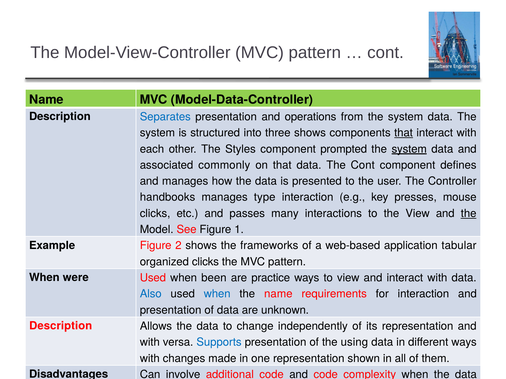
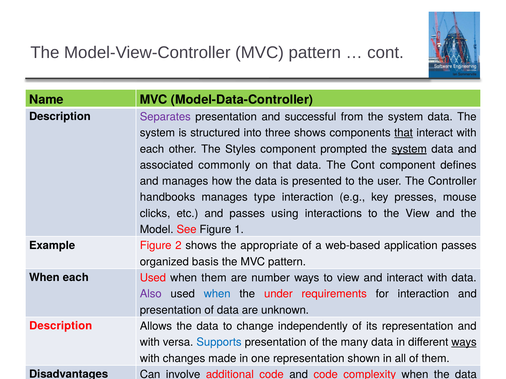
Separates colour: blue -> purple
operations: operations -> successful
many: many -> using
the at (469, 214) underline: present -> none
frameworks: frameworks -> appropriate
application tabular: tabular -> passes
organized clicks: clicks -> basis
When were: were -> each
when been: been -> them
practice: practice -> number
Also colour: blue -> purple
the name: name -> under
using: using -> many
ways at (464, 343) underline: none -> present
